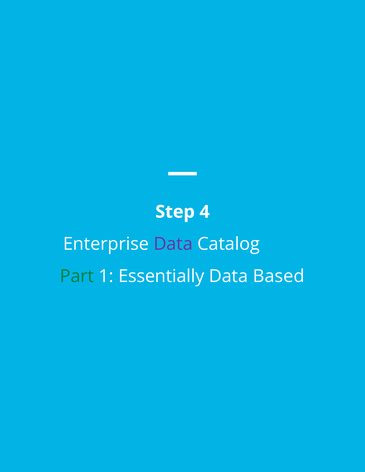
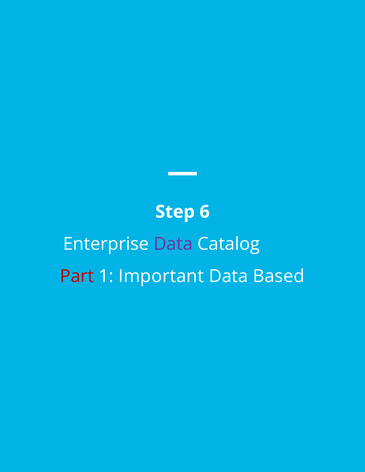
4: 4 -> 6
Part colour: green -> red
Essentially: Essentially -> Important
